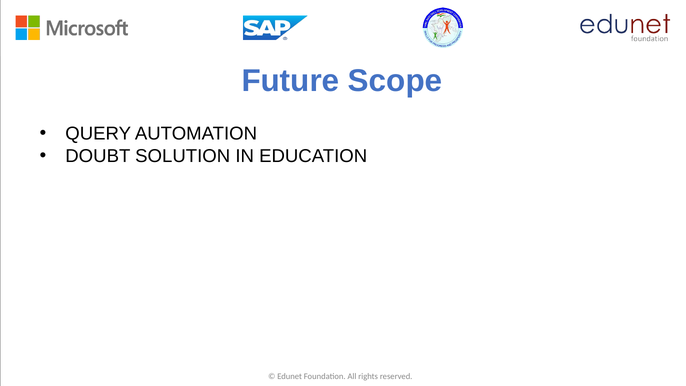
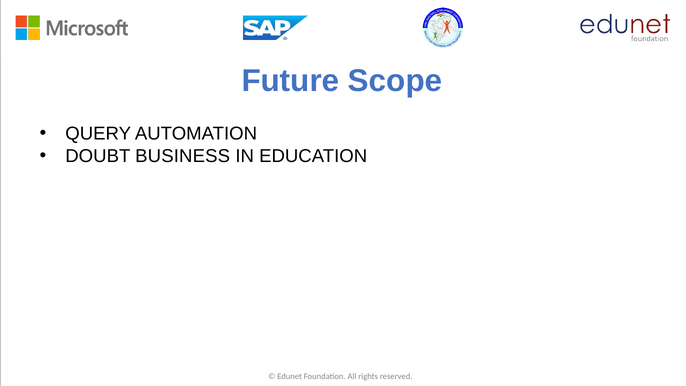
SOLUTION: SOLUTION -> BUSINESS
